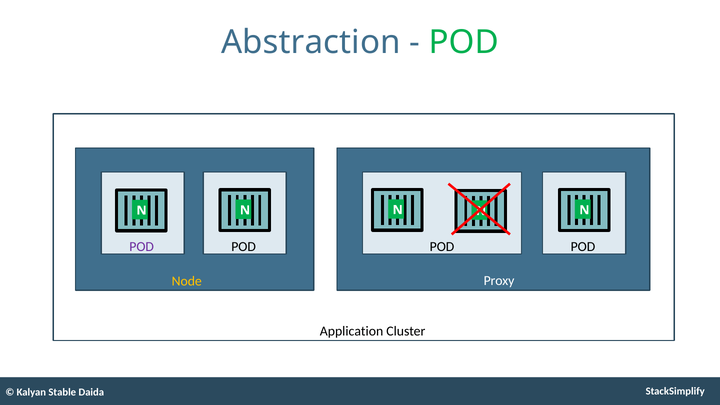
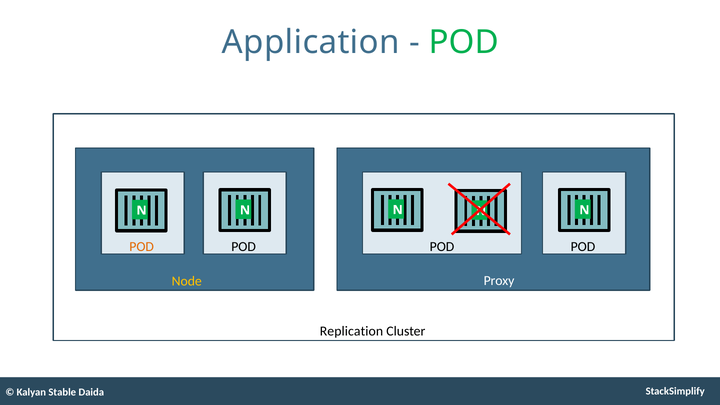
Abstraction: Abstraction -> Application
POD at (142, 247) colour: purple -> orange
Application: Application -> Replication
